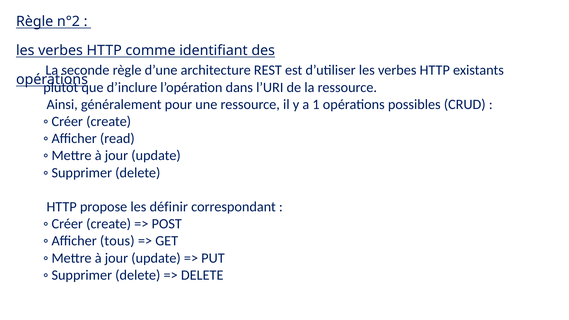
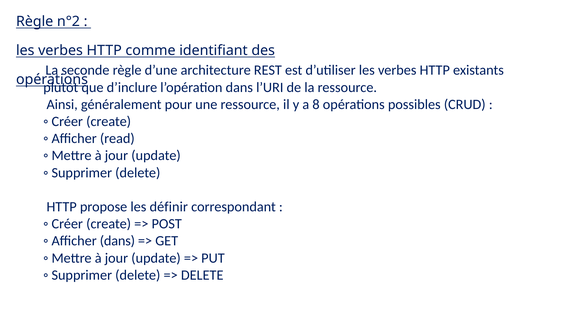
1: 1 -> 8
Afficher tous: tous -> dans
